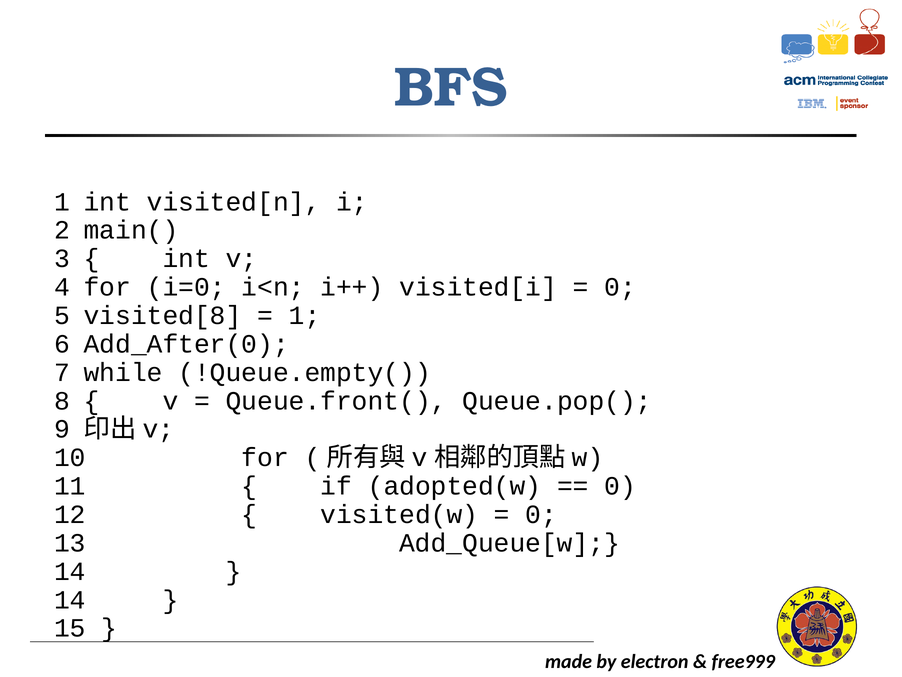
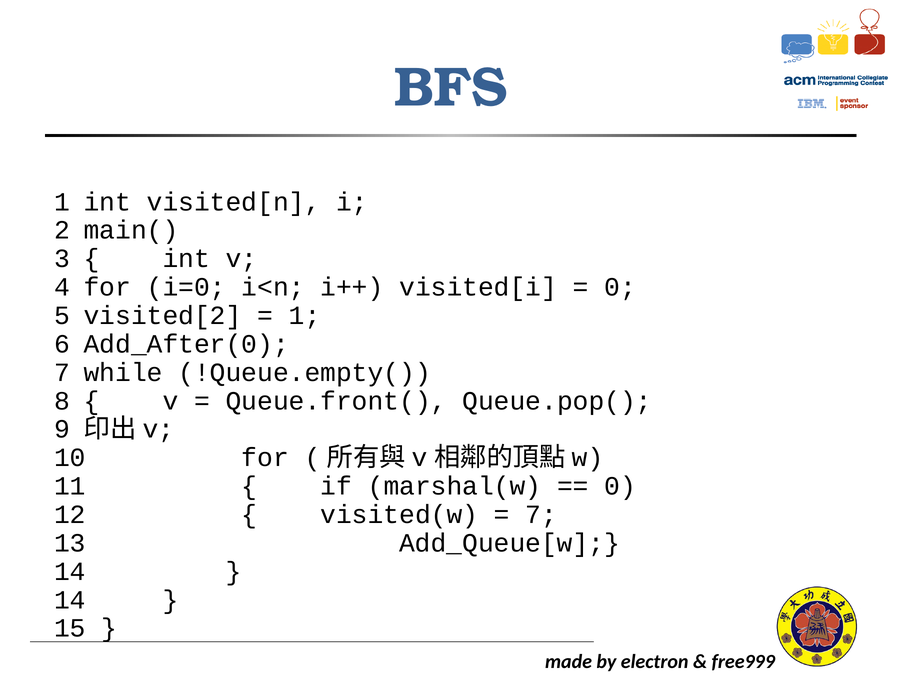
visited[8: visited[8 -> visited[2
adopted(w: adopted(w -> marshal(w
0 at (541, 514): 0 -> 7
